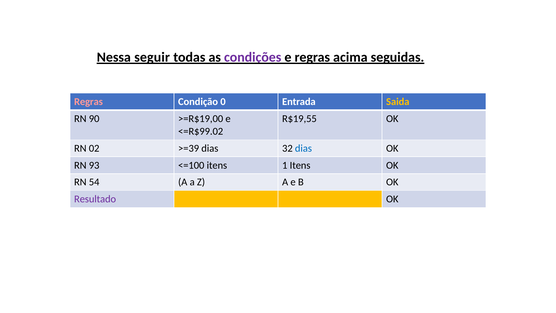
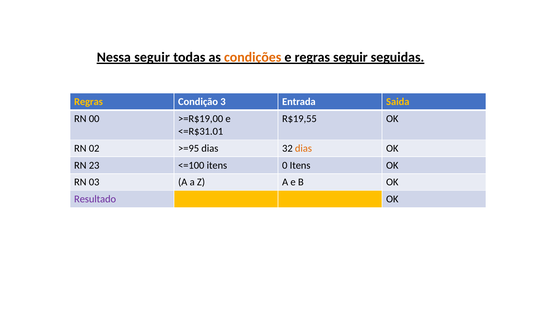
condições colour: purple -> orange
regras acima: acima -> seguir
Regras at (88, 102) colour: pink -> yellow
0: 0 -> 3
90: 90 -> 00
<=R$99.02: <=R$99.02 -> <=R$31.01
>=39: >=39 -> >=95
dias at (303, 148) colour: blue -> orange
93: 93 -> 23
1: 1 -> 0
54: 54 -> 03
